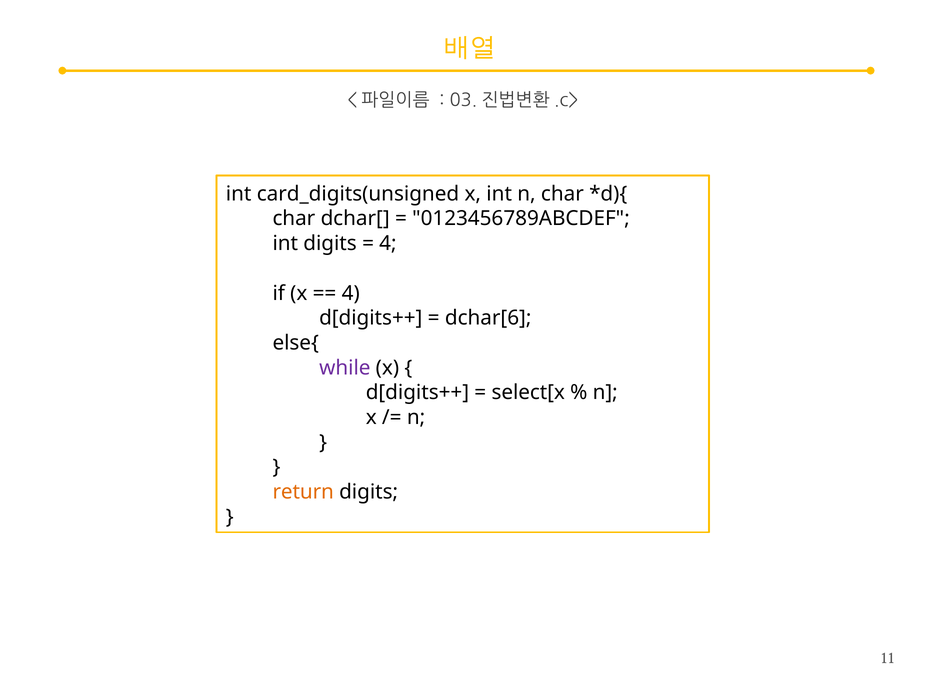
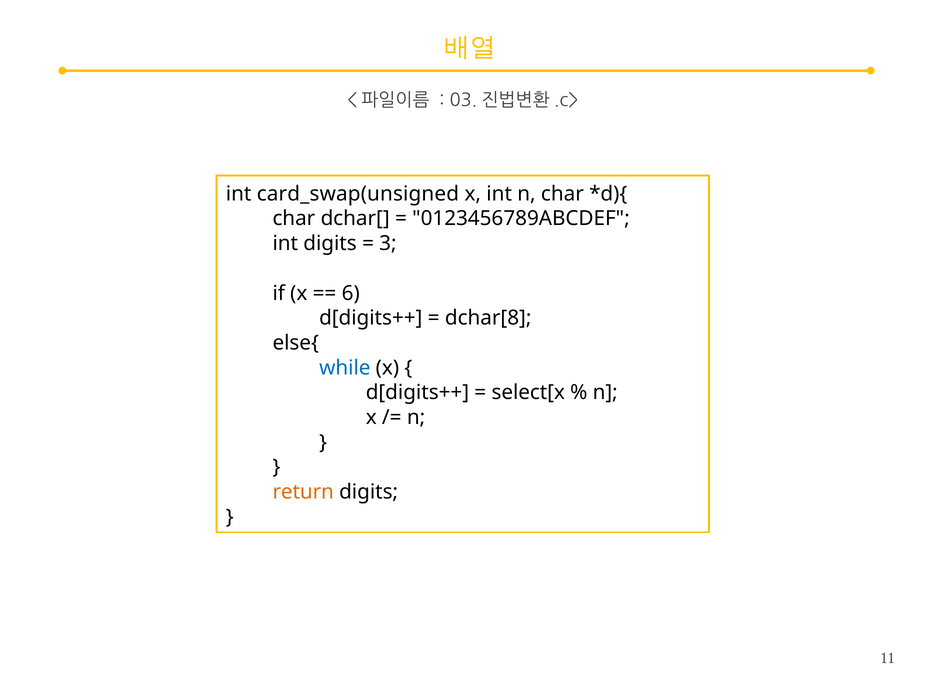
card_digits(unsigned: card_digits(unsigned -> card_swap(unsigned
4 at (388, 244): 4 -> 3
4 at (351, 293): 4 -> 6
dchar[6: dchar[6 -> dchar[8
while colour: purple -> blue
